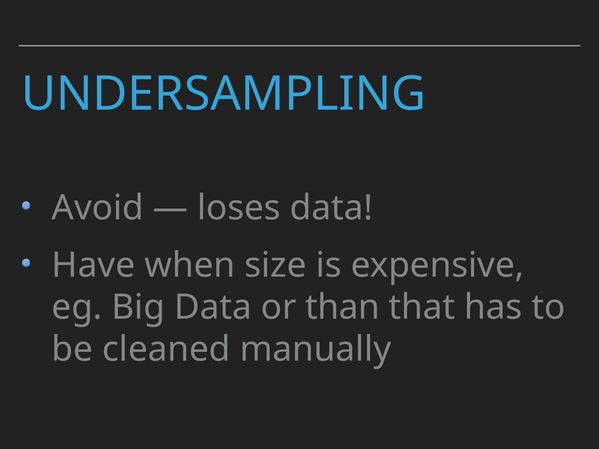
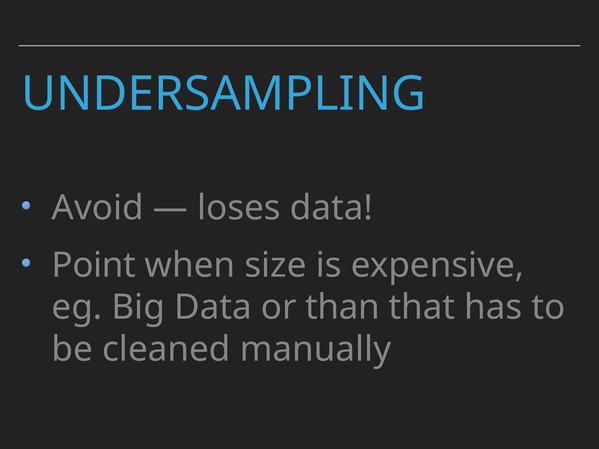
Have: Have -> Point
